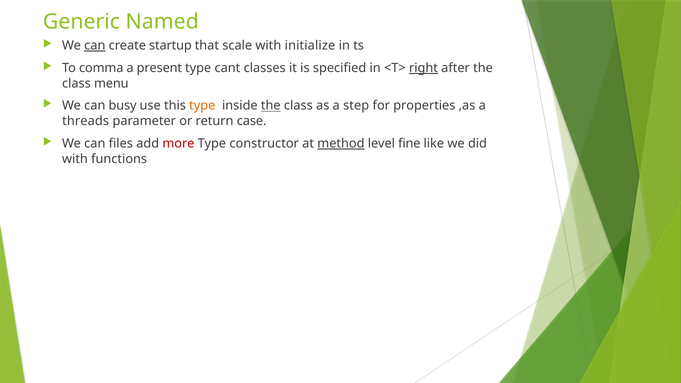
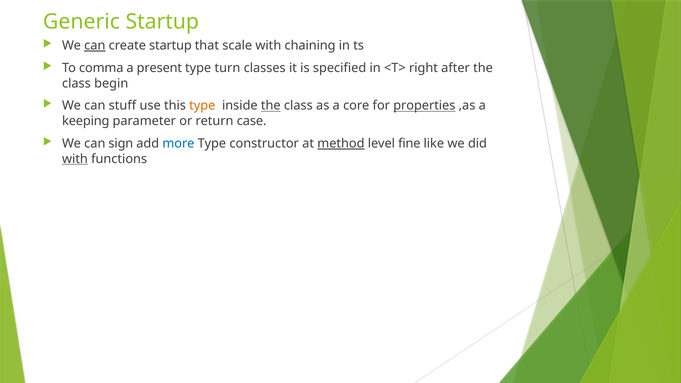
Generic Named: Named -> Startup
initialize: initialize -> chaining
cant: cant -> turn
right underline: present -> none
menu: menu -> begin
busy: busy -> stuff
step: step -> core
properties underline: none -> present
threads: threads -> keeping
files: files -> sign
more colour: red -> blue
with at (75, 159) underline: none -> present
